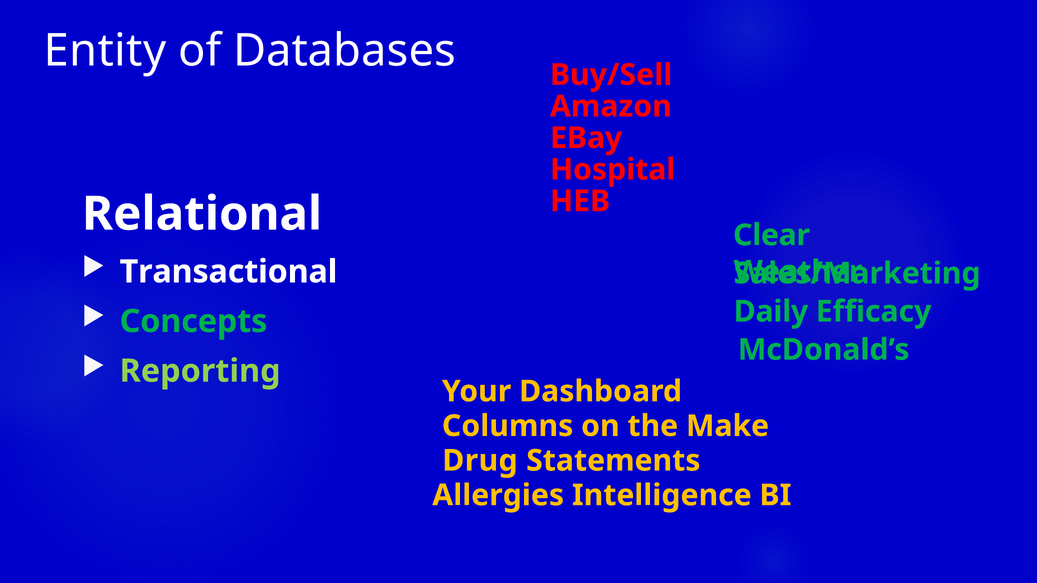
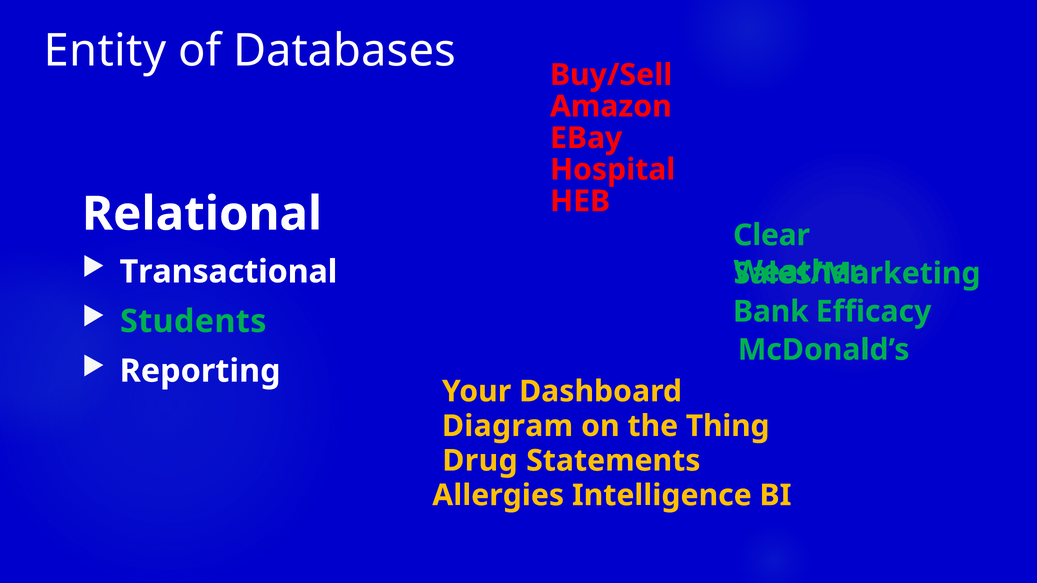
Daily: Daily -> Bank
Concepts: Concepts -> Students
Reporting colour: light green -> white
Columns: Columns -> Diagram
Make: Make -> Thing
